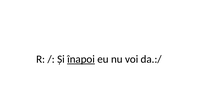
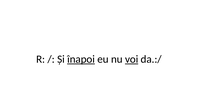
voi underline: none -> present
